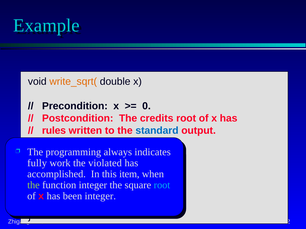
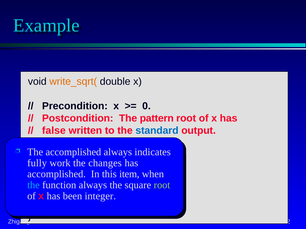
credits: credits -> pattern
rules: rules -> false
The programming: programming -> accomplished
violated: violated -> changes
the at (33, 185) colour: light green -> light blue
integer at (93, 185): integer -> always
root at (162, 185) colour: light blue -> light green
